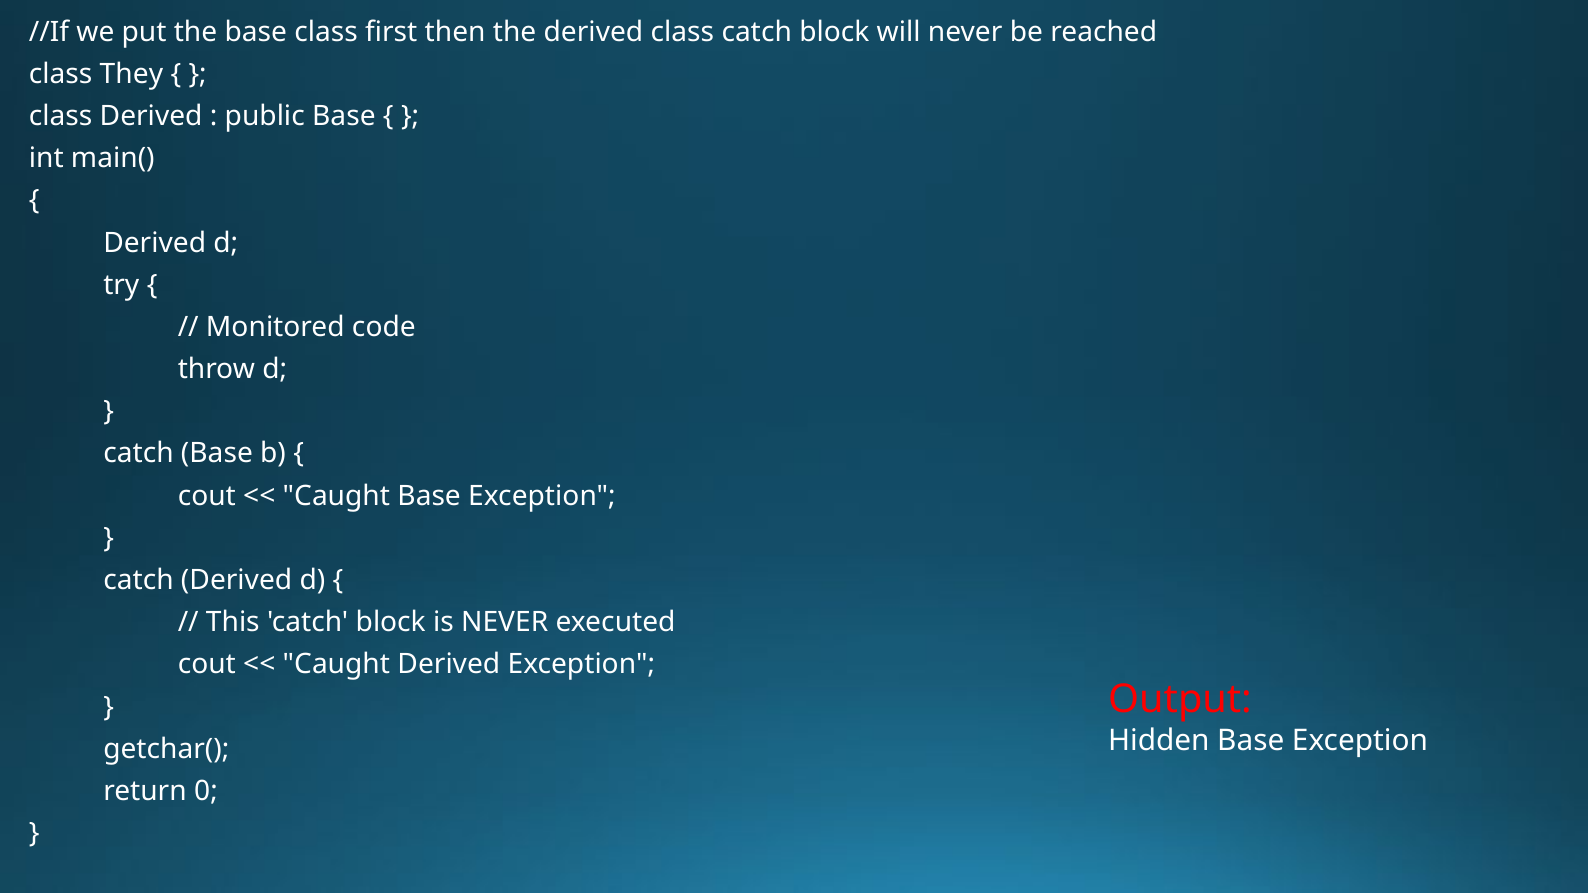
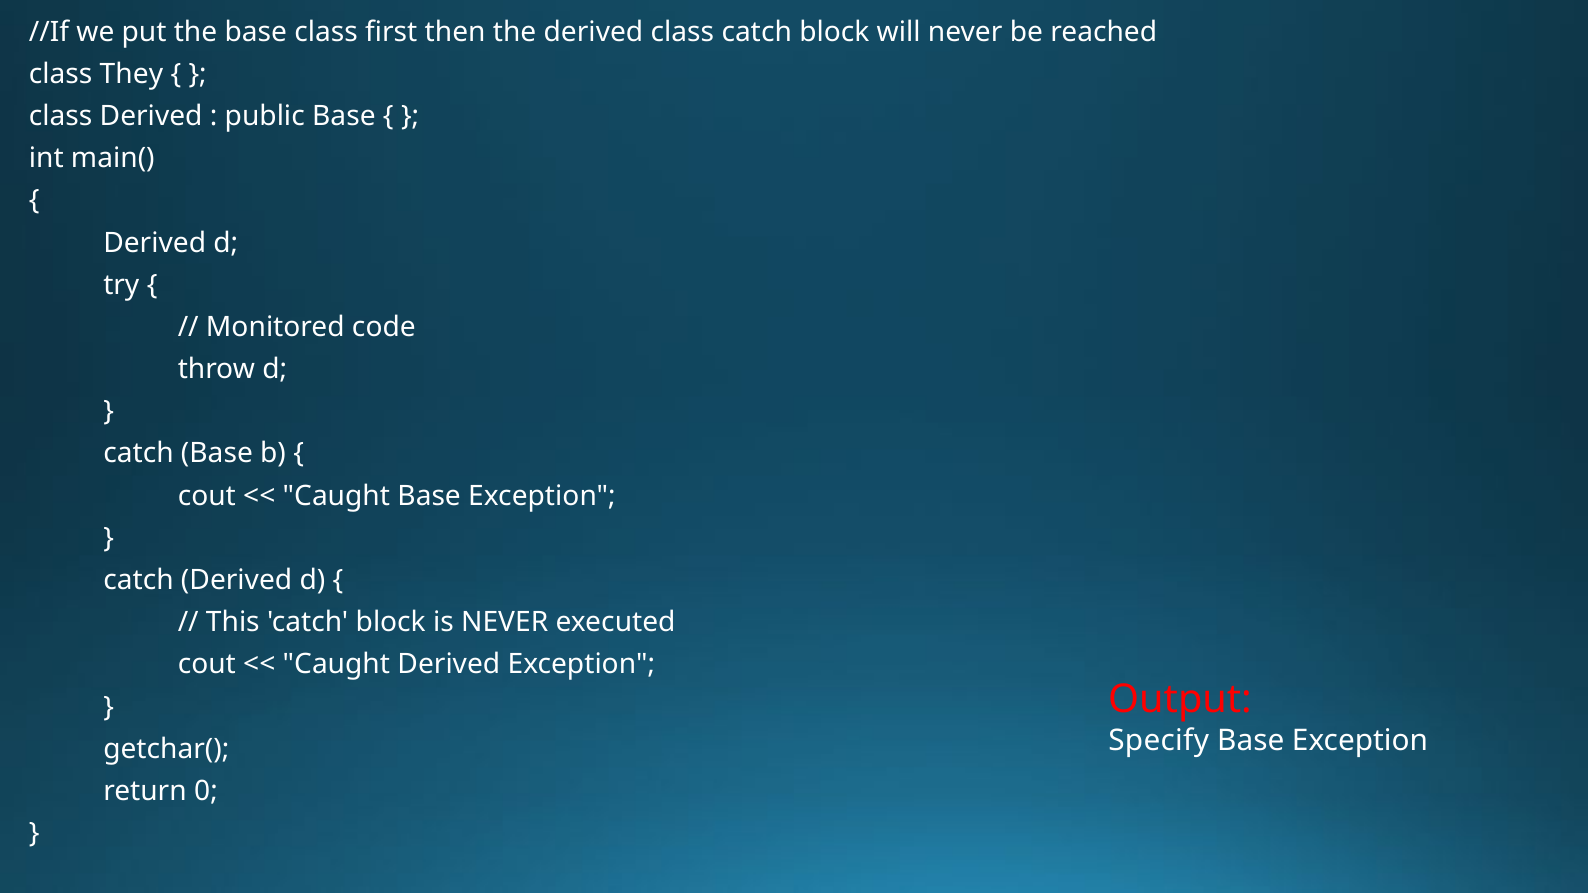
Hidden: Hidden -> Specify
